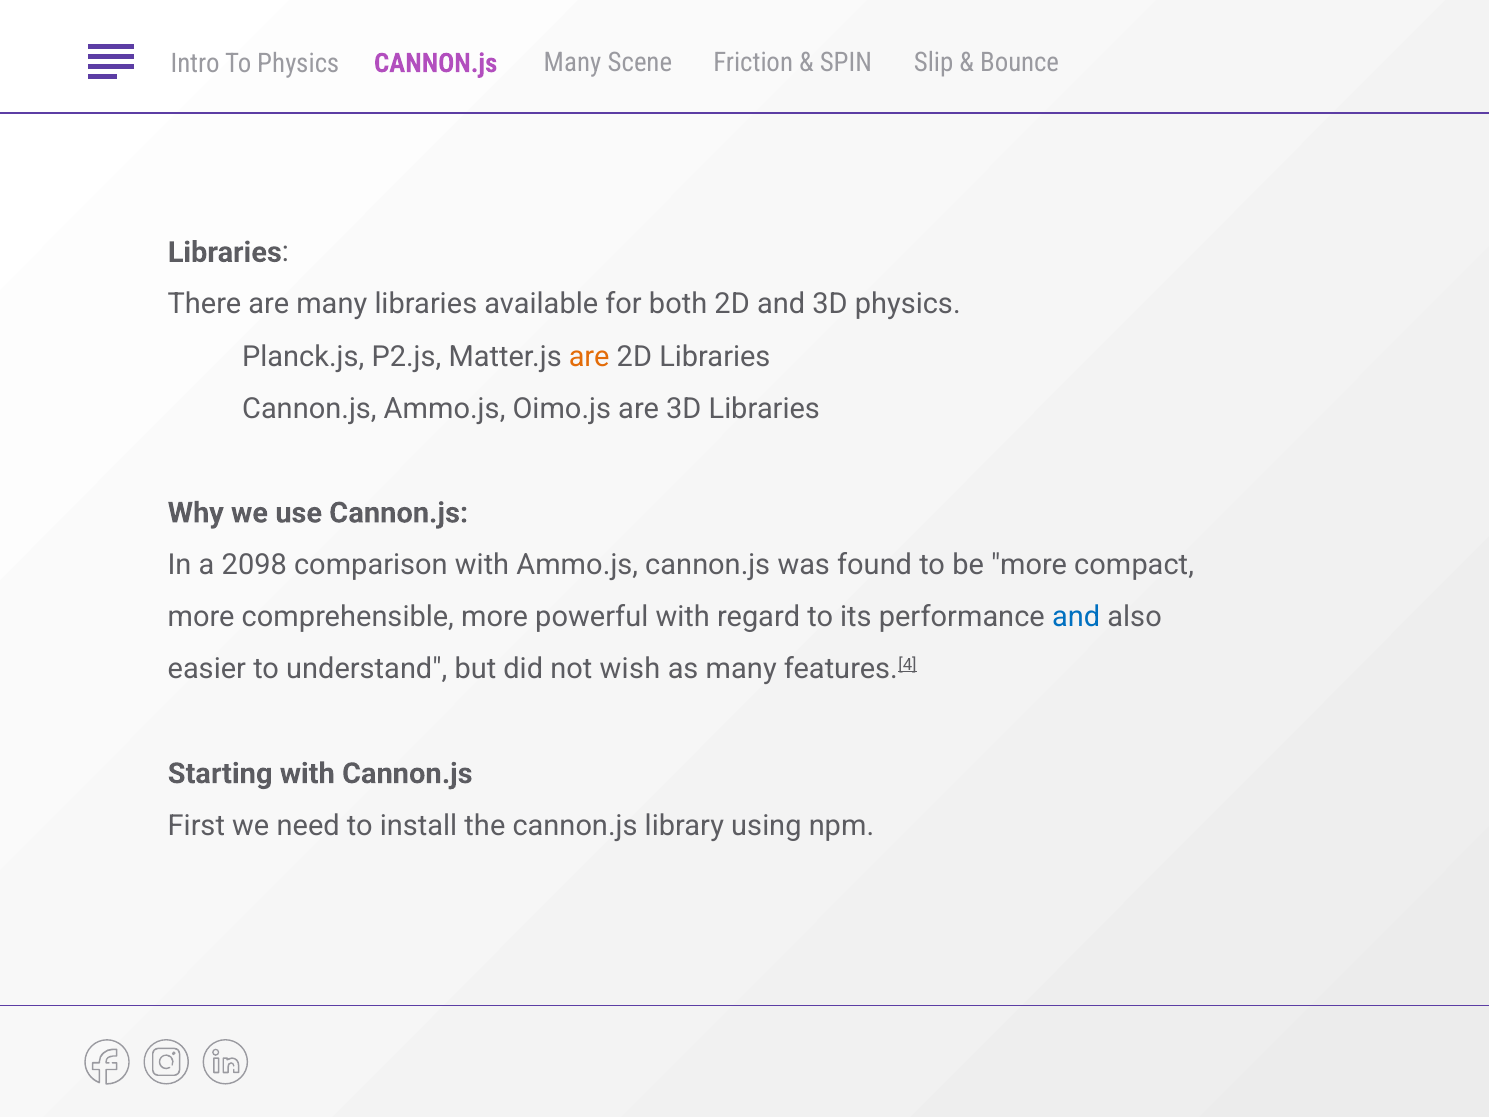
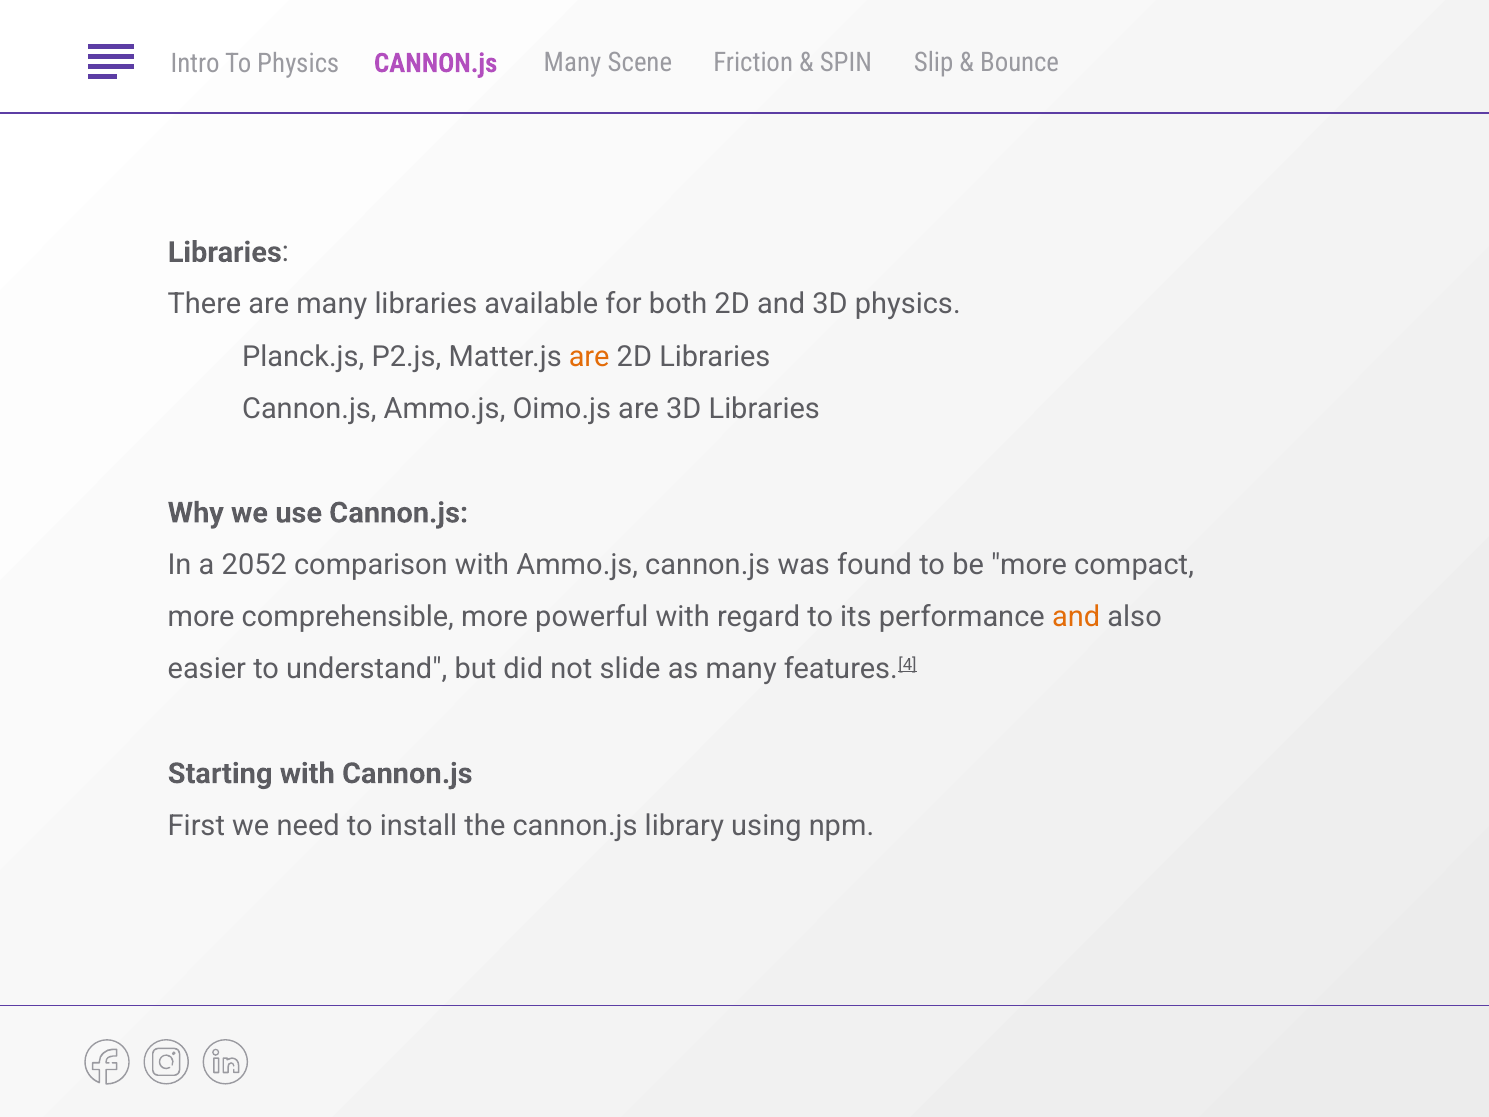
2098: 2098 -> 2052
and at (1076, 617) colour: blue -> orange
wish: wish -> slide
